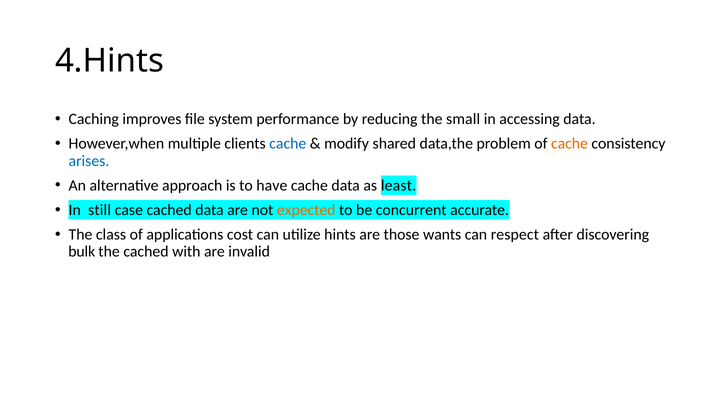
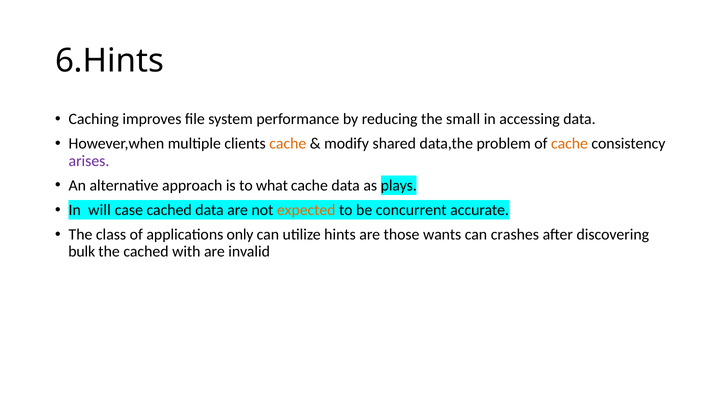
4.Hints: 4.Hints -> 6.Hints
cache at (288, 144) colour: blue -> orange
arises colour: blue -> purple
have: have -> what
least: least -> plays
still: still -> will
cost: cost -> only
respect: respect -> crashes
